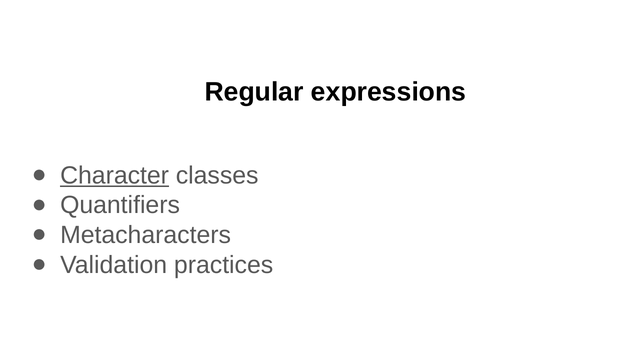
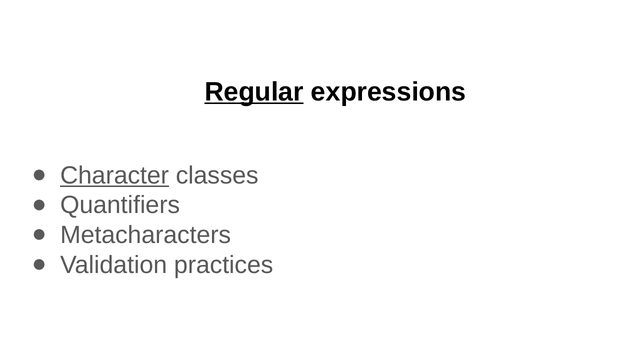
Regular underline: none -> present
